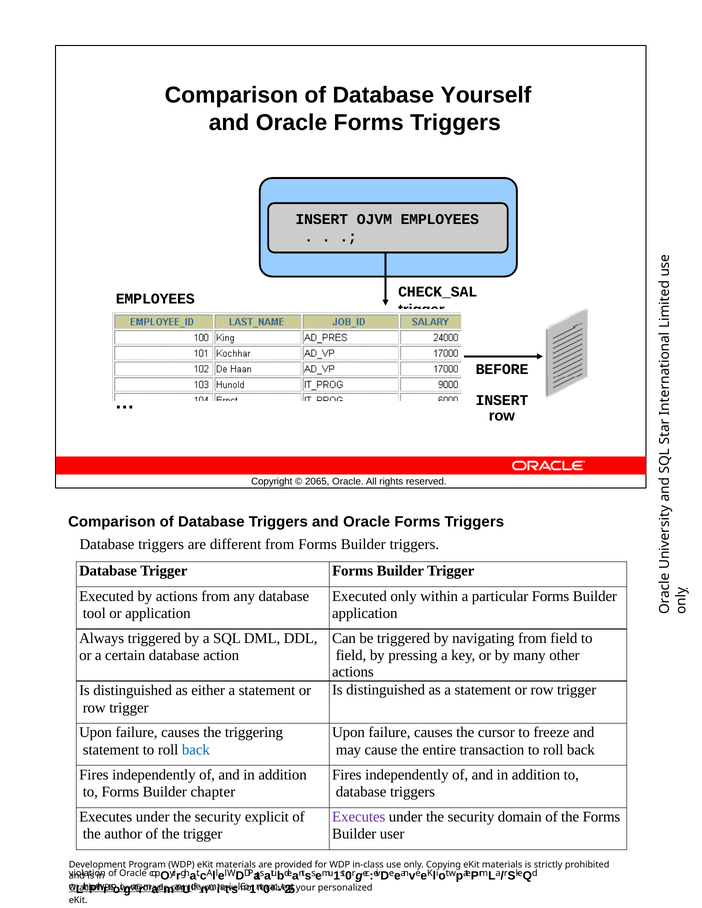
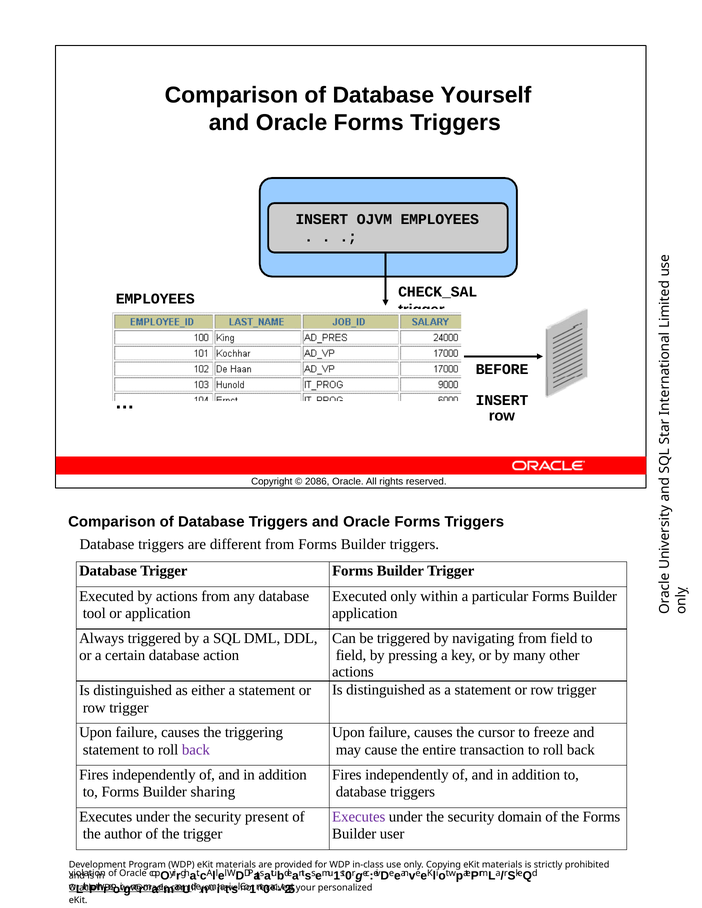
2065: 2065 -> 2086
back at (196, 750) colour: blue -> purple
chapter: chapter -> sharing
explicit: explicit -> present
